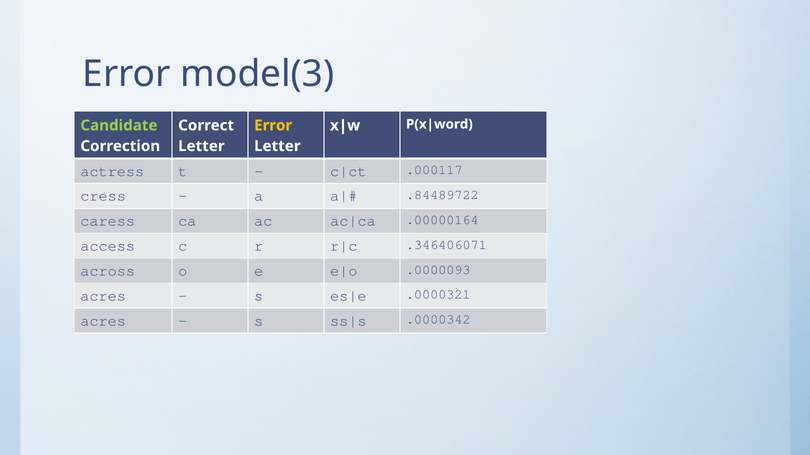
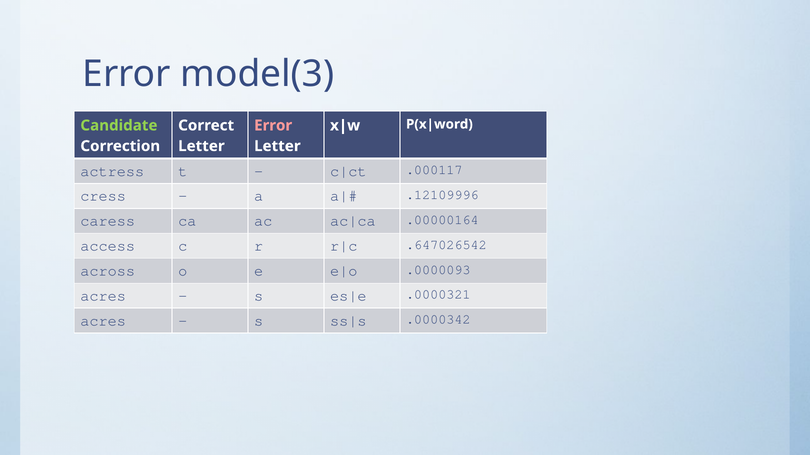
Error at (273, 126) colour: yellow -> pink
.84489722: .84489722 -> .12109996
.346406071: .346406071 -> .647026542
